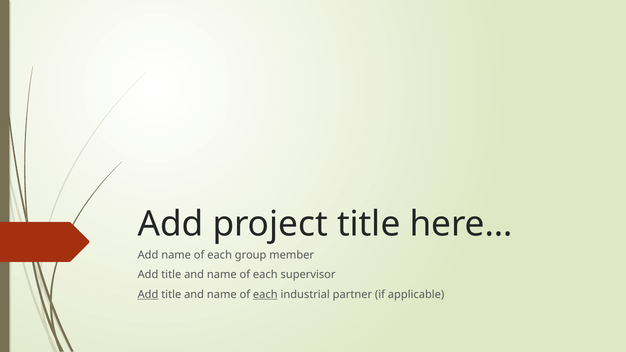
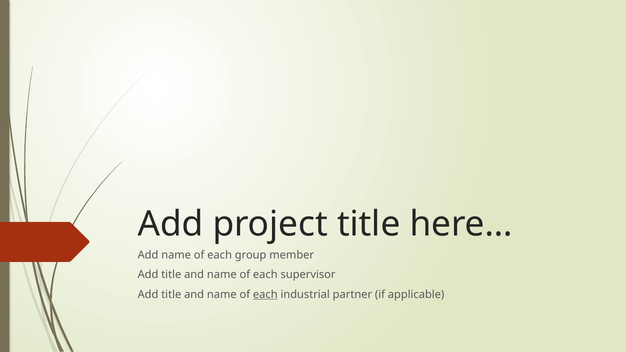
Add at (148, 295) underline: present -> none
